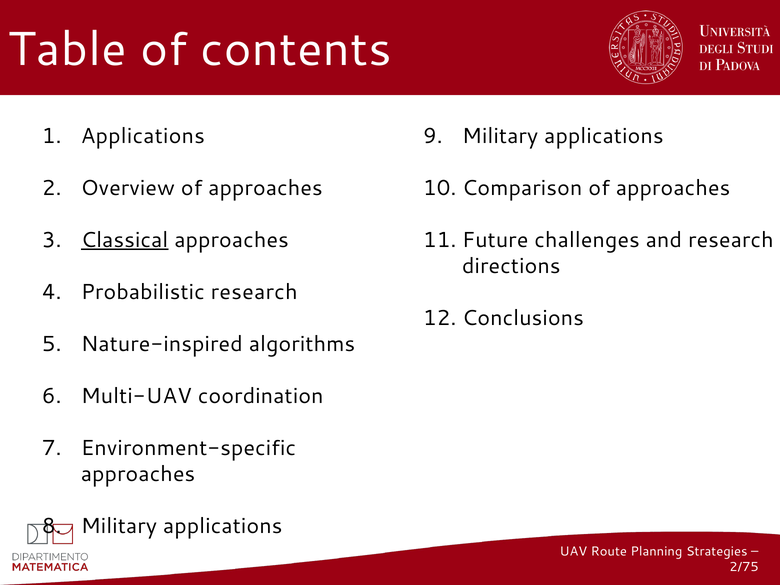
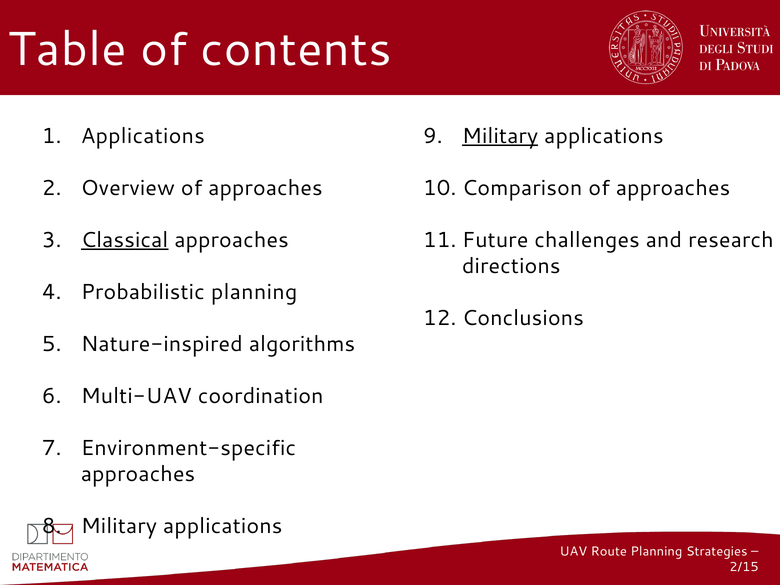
Military at (500, 136) underline: none -> present
Probabilistic research: research -> planning
2/75: 2/75 -> 2/15
